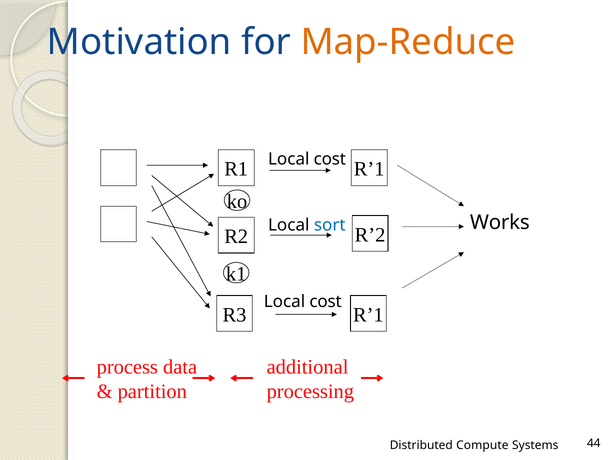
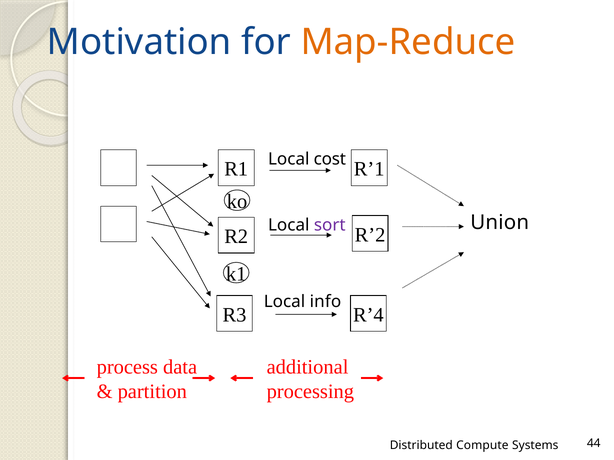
Works: Works -> Union
sort colour: blue -> purple
cost at (326, 302): cost -> info
R’1 at (368, 315): R’1 -> R’4
